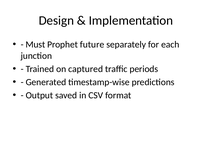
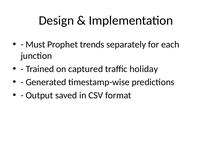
future: future -> trends
periods: periods -> holiday
